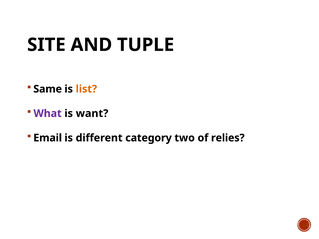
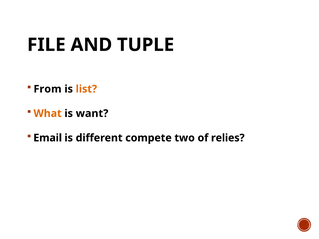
SITE: SITE -> FILE
Same: Same -> From
What colour: purple -> orange
category: category -> compete
